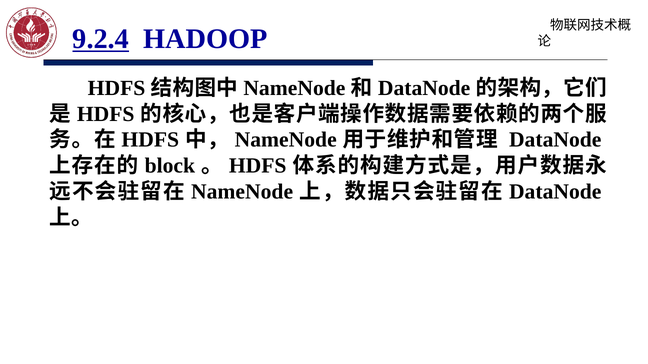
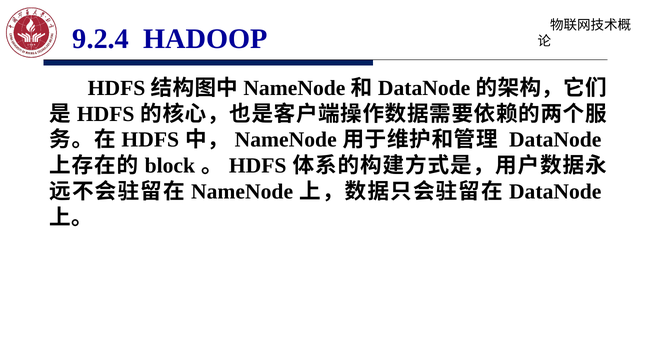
9.2.4 underline: present -> none
